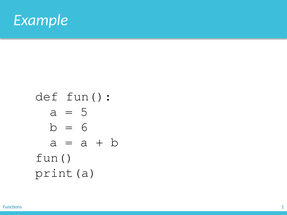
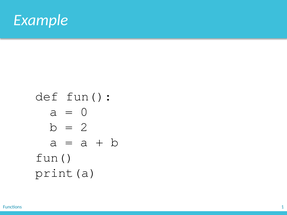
5: 5 -> 0
6: 6 -> 2
